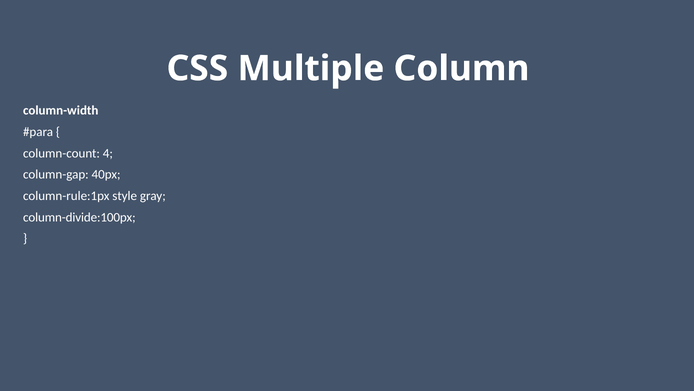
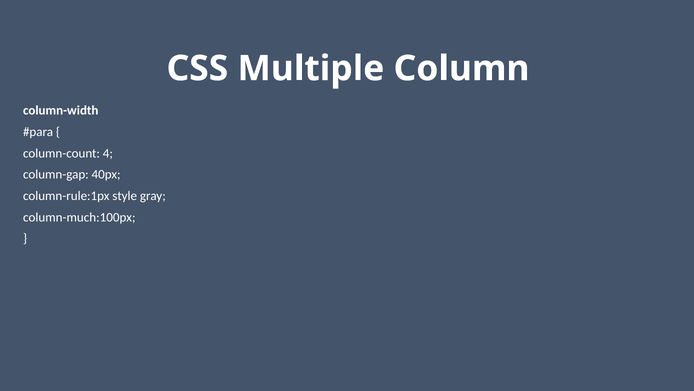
column-divide:100px: column-divide:100px -> column-much:100px
